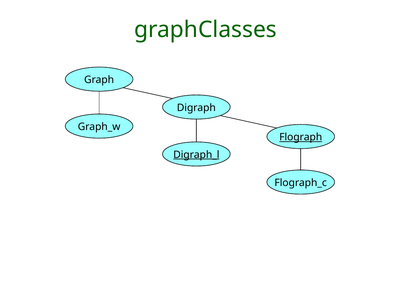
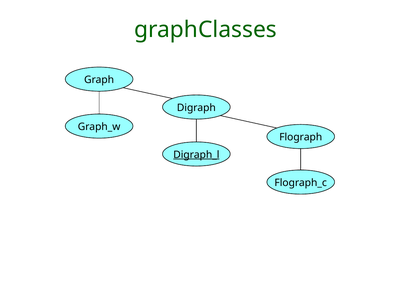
Flograph underline: present -> none
